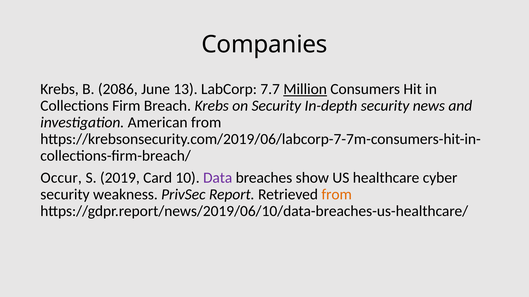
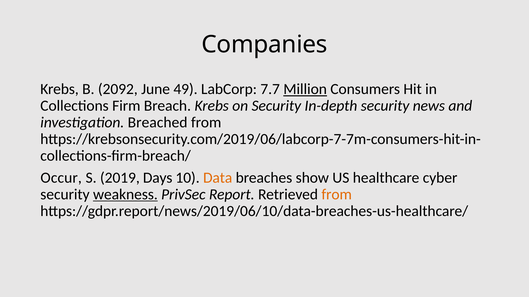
2086: 2086 -> 2092
13: 13 -> 49
American: American -> Breached
Card: Card -> Days
Data colour: purple -> orange
weakness underline: none -> present
